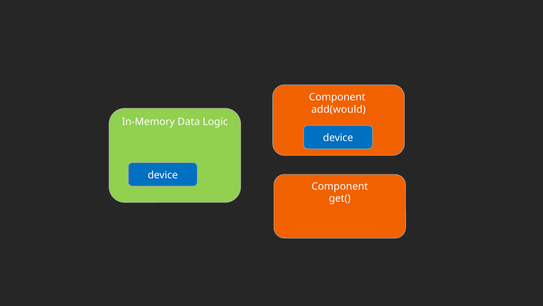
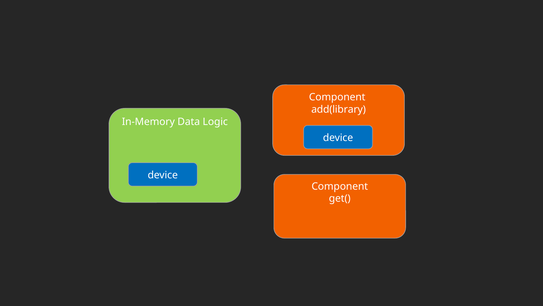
add(would: add(would -> add(library
